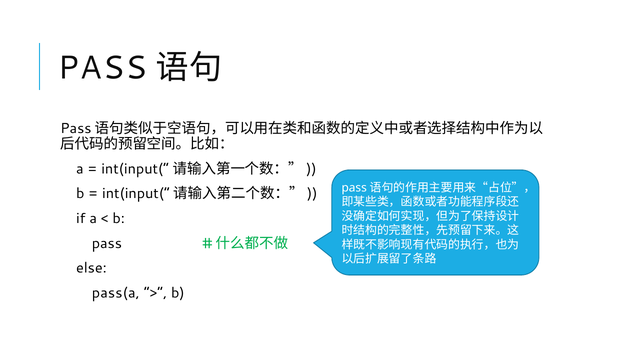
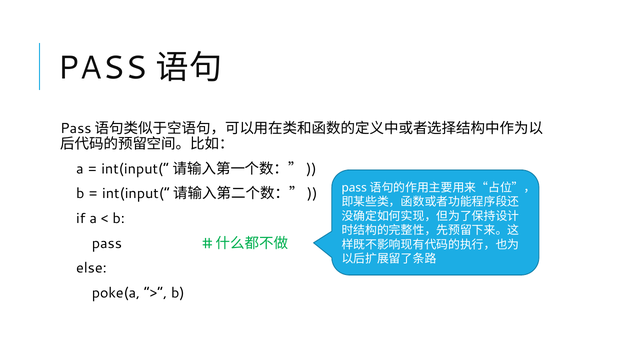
pass(a: pass(a -> poke(a
